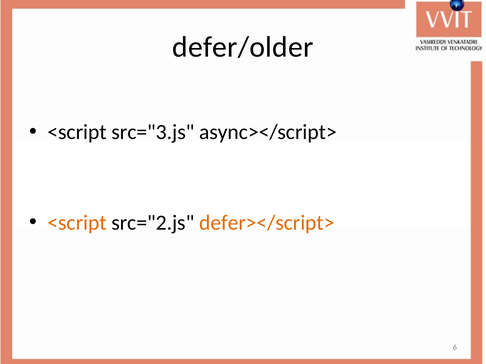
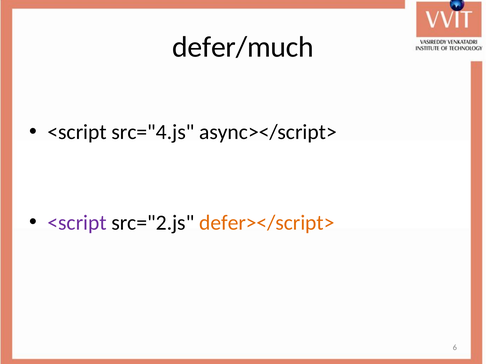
defer/older: defer/older -> defer/much
src="3.js: src="3.js -> src="4.js
<script at (77, 223) colour: orange -> purple
